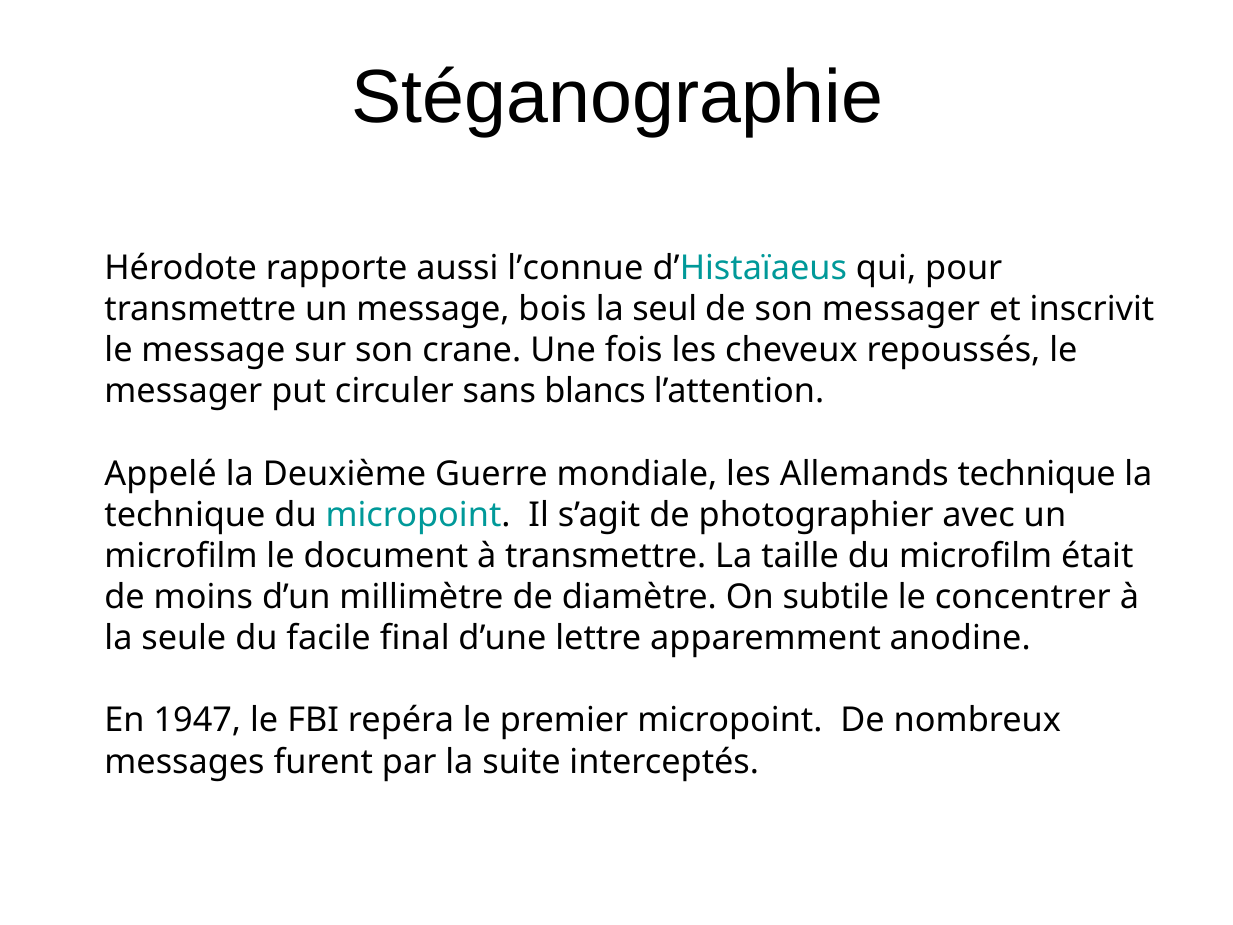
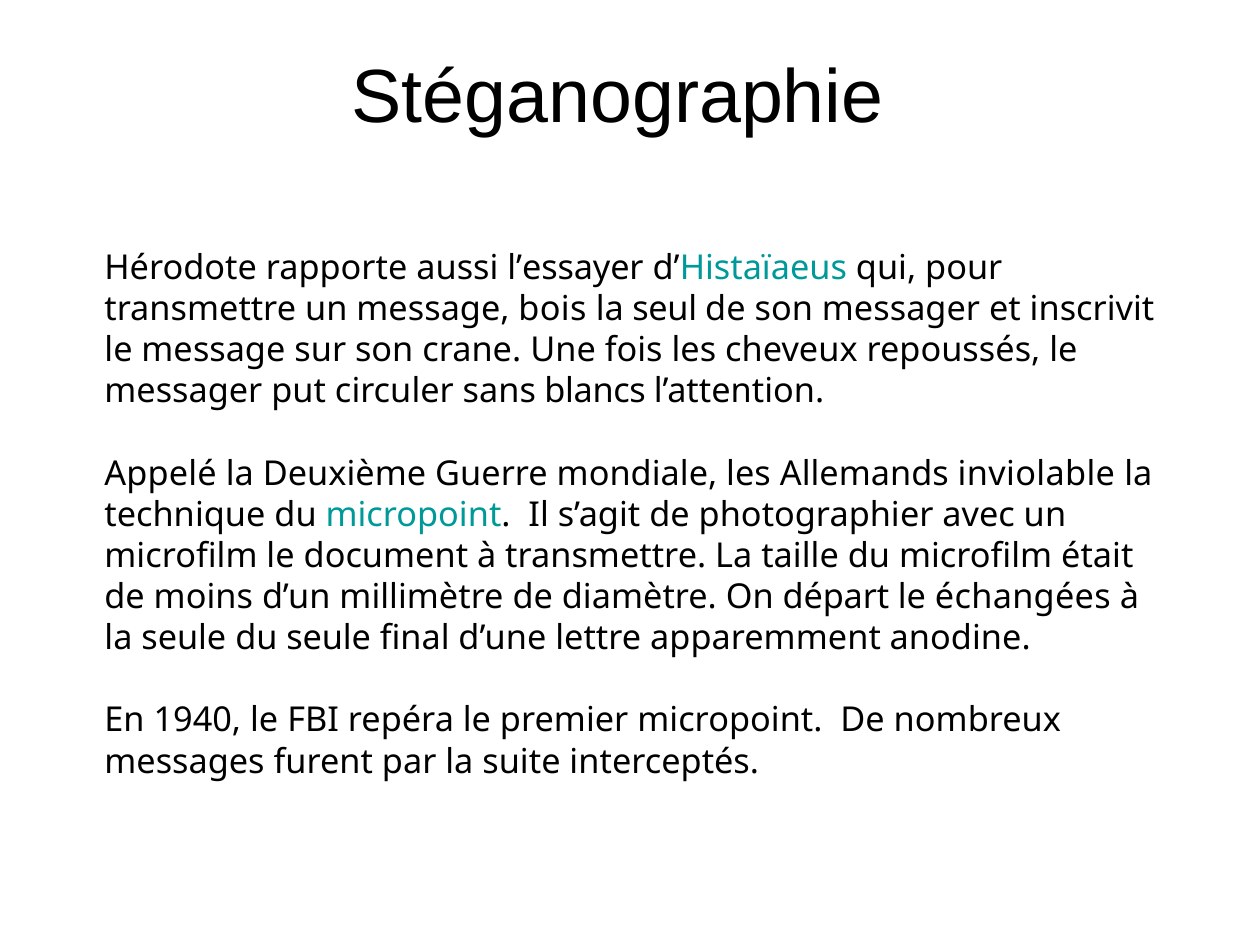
l’connue: l’connue -> l’essayer
Allemands technique: technique -> inviolable
subtile: subtile -> départ
concentrer: concentrer -> échangées
du facile: facile -> seule
1947: 1947 -> 1940
